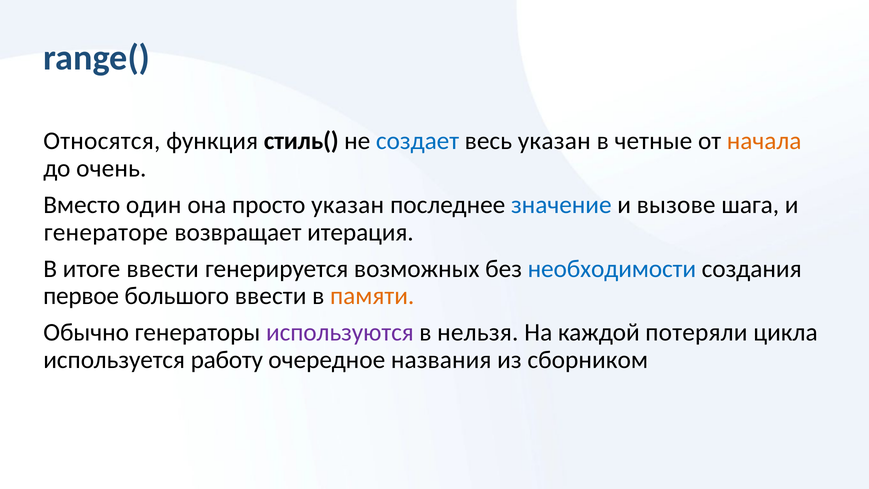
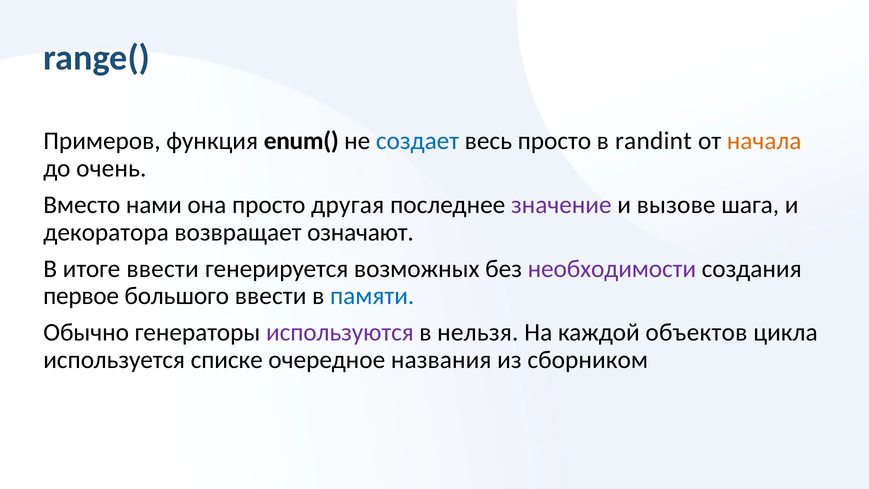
Относятся: Относятся -> Примеров
стиль(: стиль( -> enum(
весь указан: указан -> просто
четные: четные -> randint
один: один -> нами
просто указан: указан -> другая
значение colour: blue -> purple
генераторе: генераторе -> декоратора
итерация: итерация -> означают
необходимости colour: blue -> purple
памяти colour: orange -> blue
потеряли: потеряли -> объектов
работу: работу -> списке
